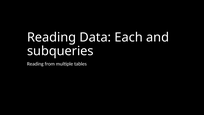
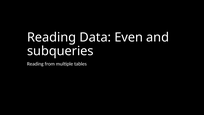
Each: Each -> Even
